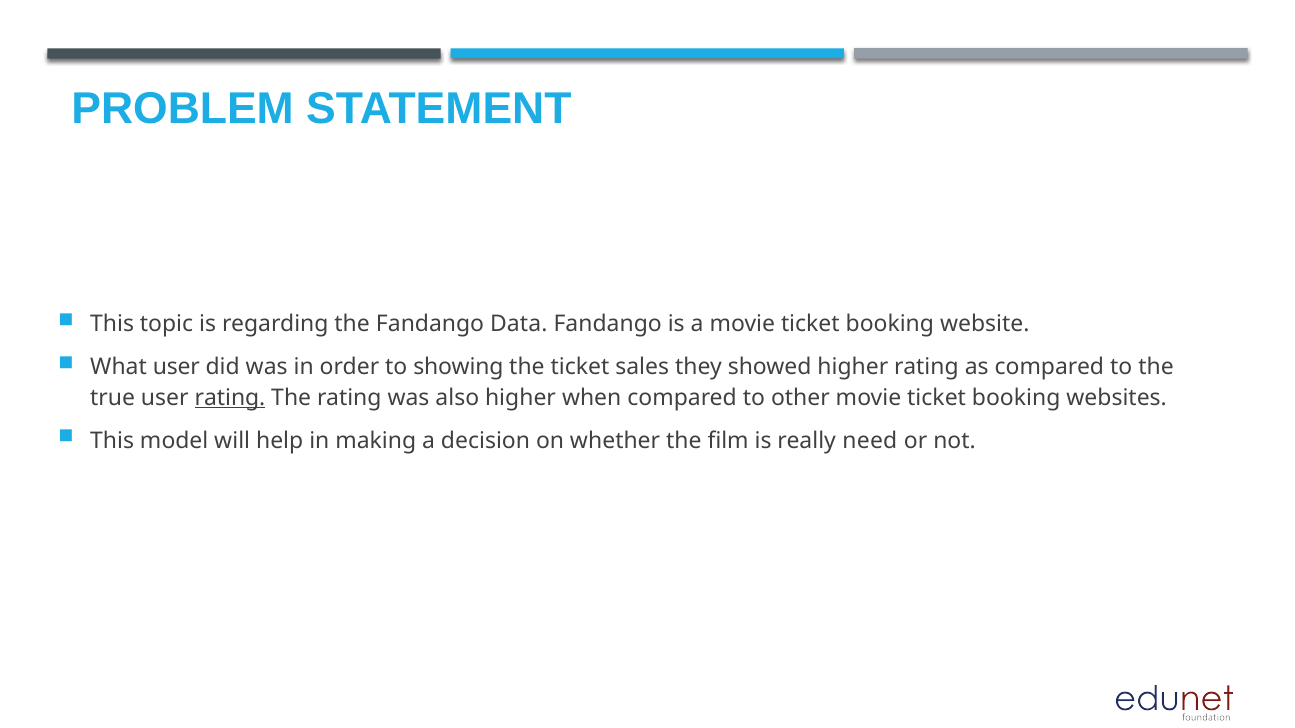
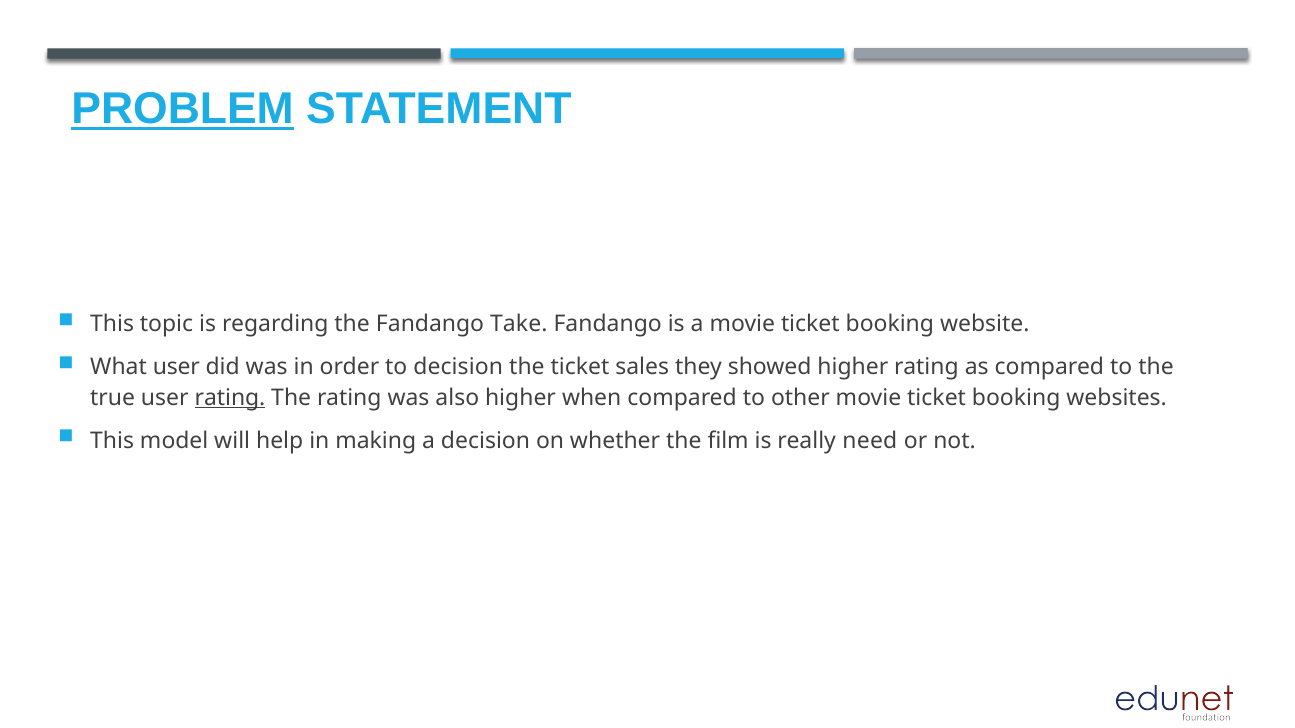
PROBLEM underline: none -> present
Data: Data -> Take
to showing: showing -> decision
